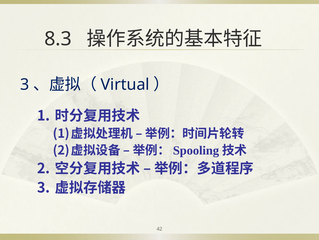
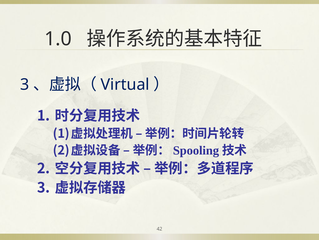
8.3: 8.3 -> 1.0
